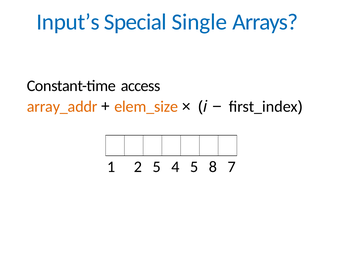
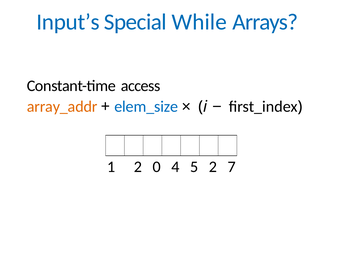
Single: Single -> While
elem_size colour: orange -> blue
2 5: 5 -> 0
5 8: 8 -> 2
